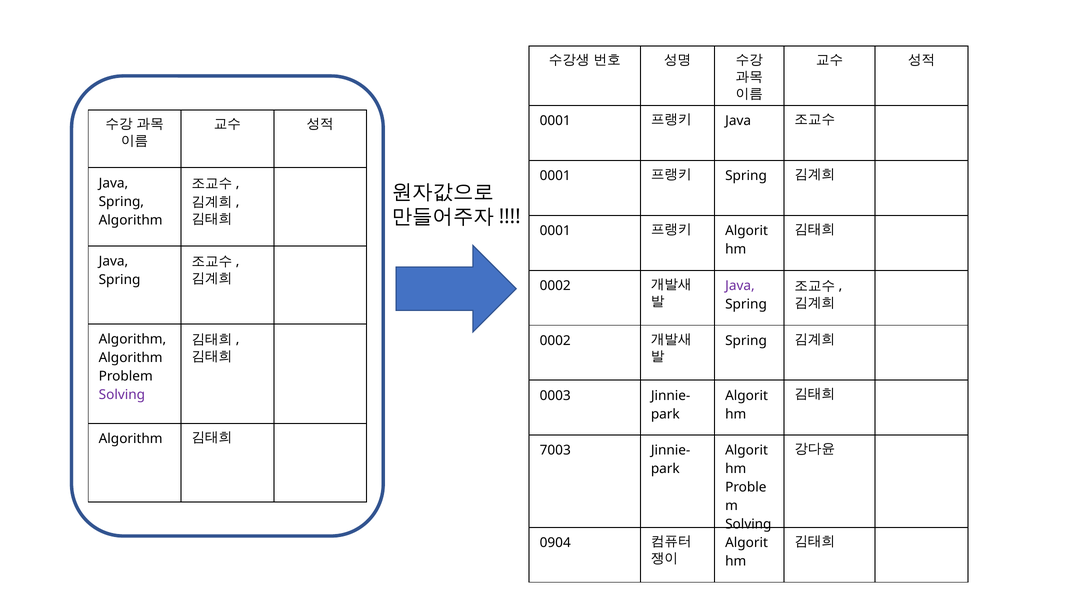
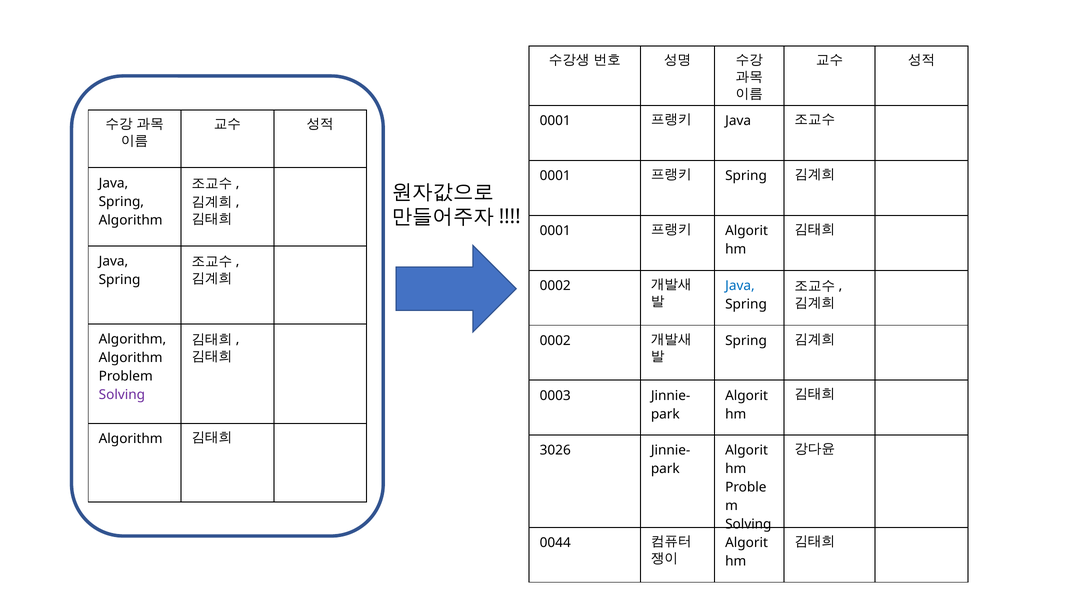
Java at (740, 286) colour: purple -> blue
7003: 7003 -> 3026
0904: 0904 -> 0044
